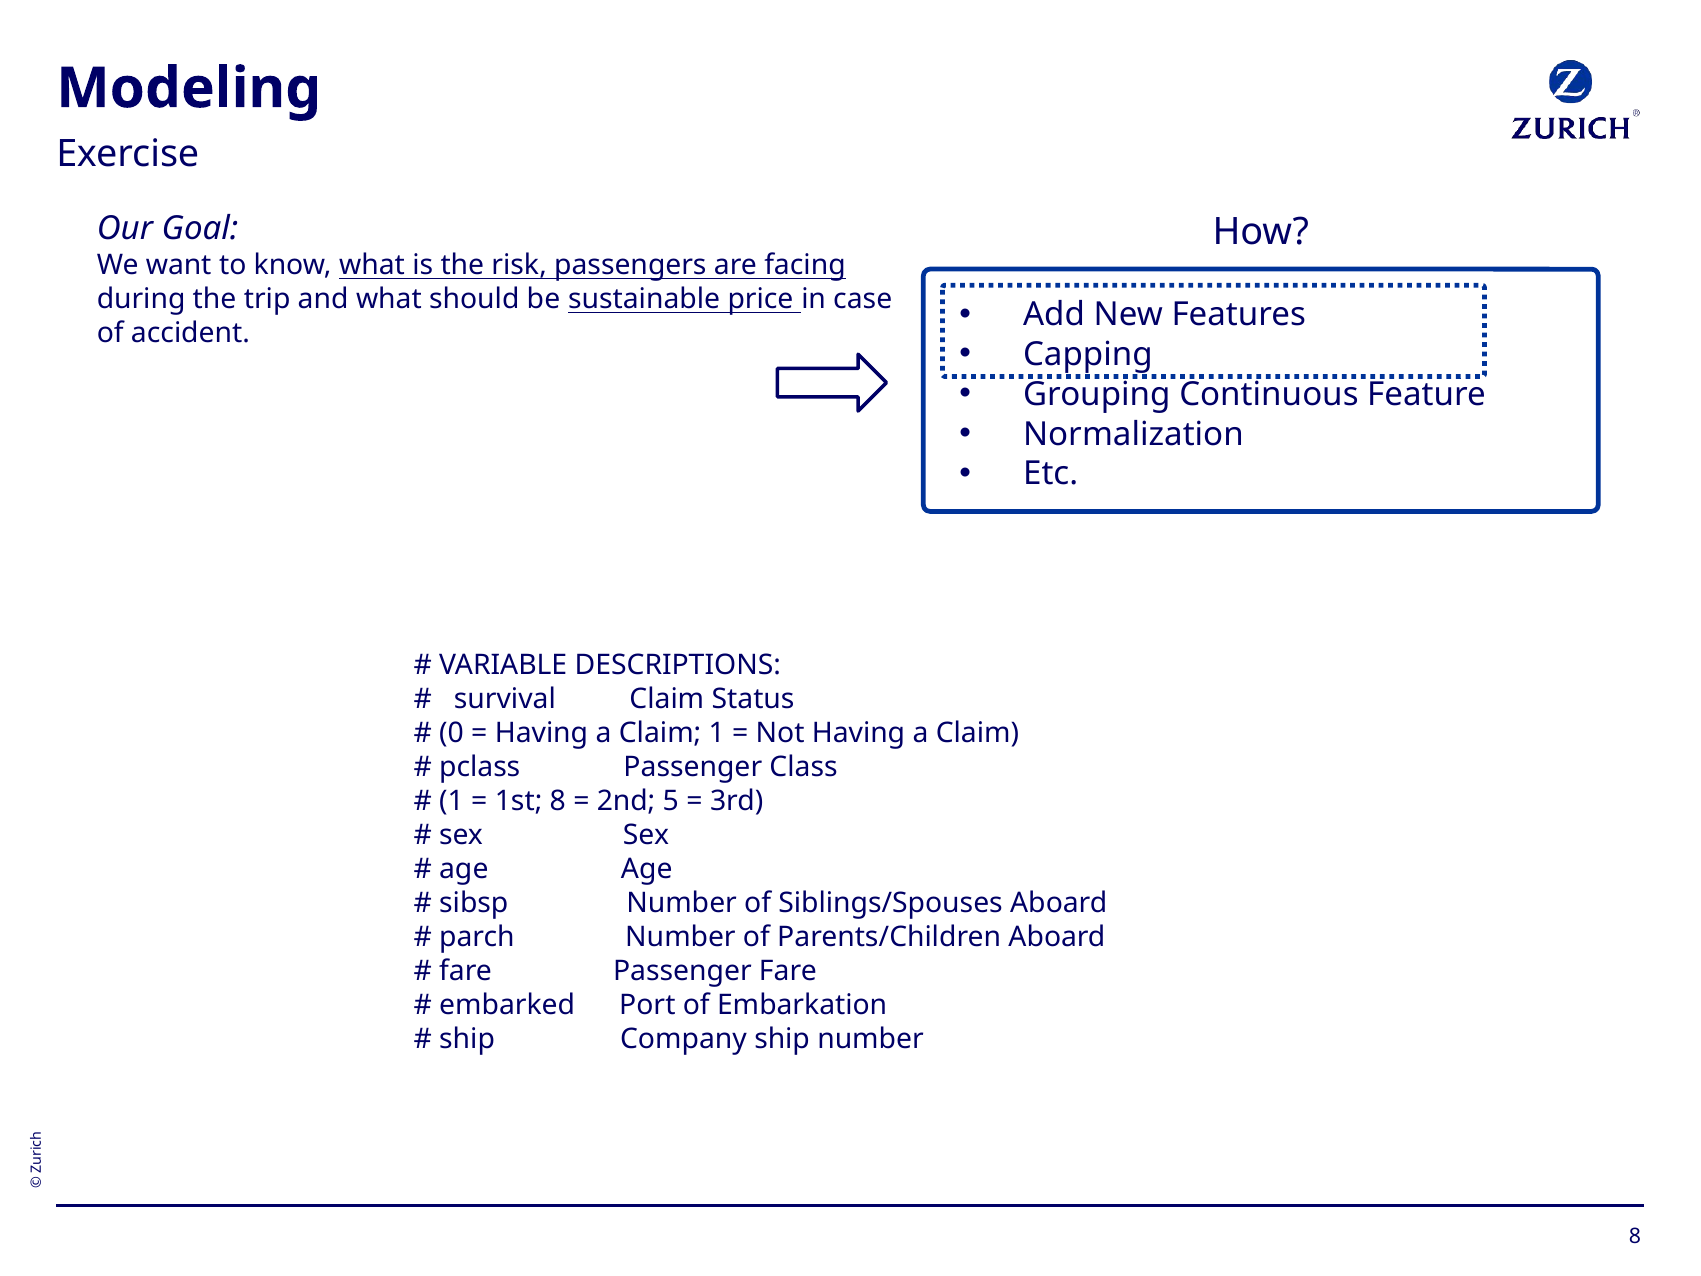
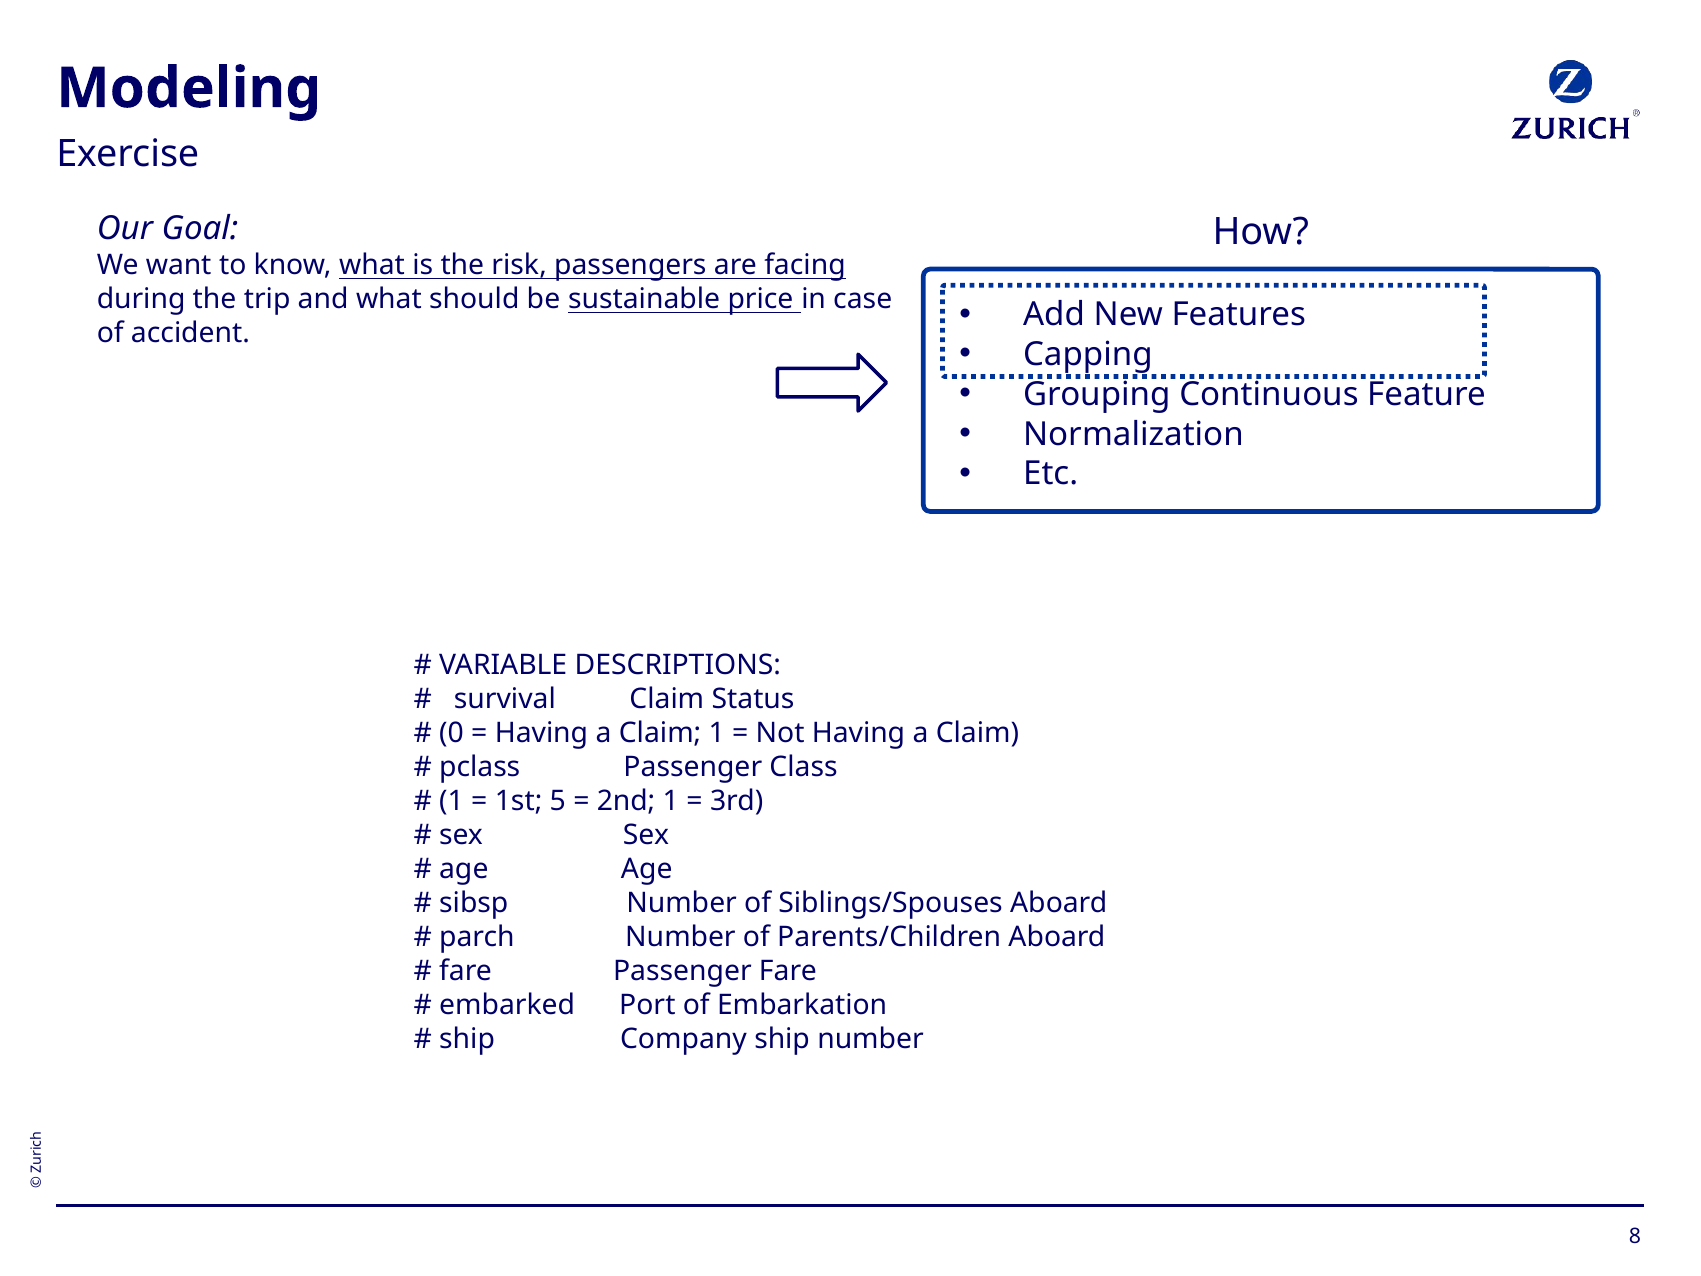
1st 8: 8 -> 5
2nd 5: 5 -> 1
